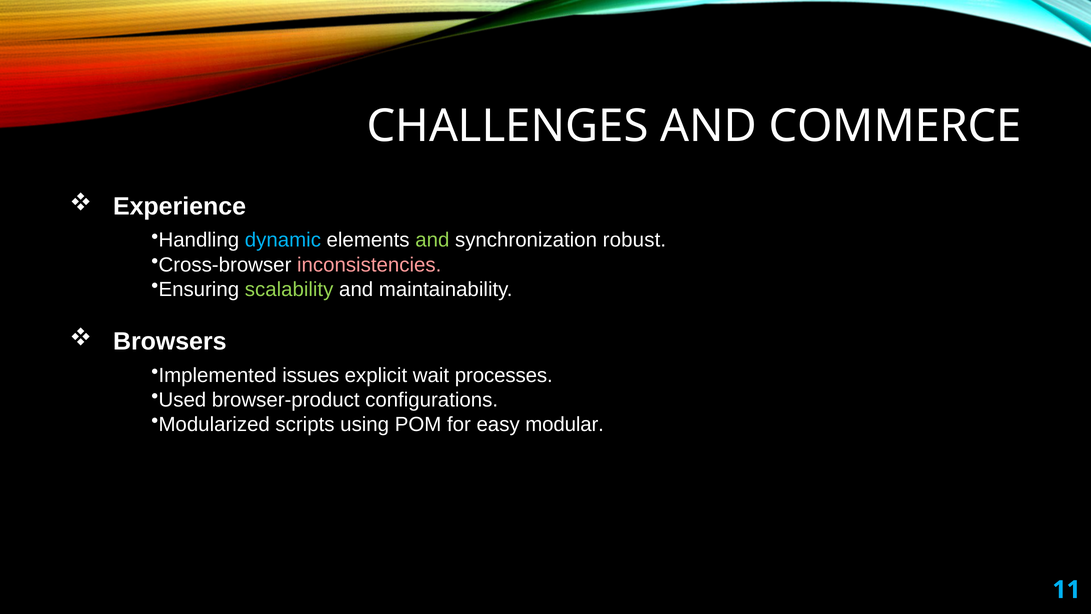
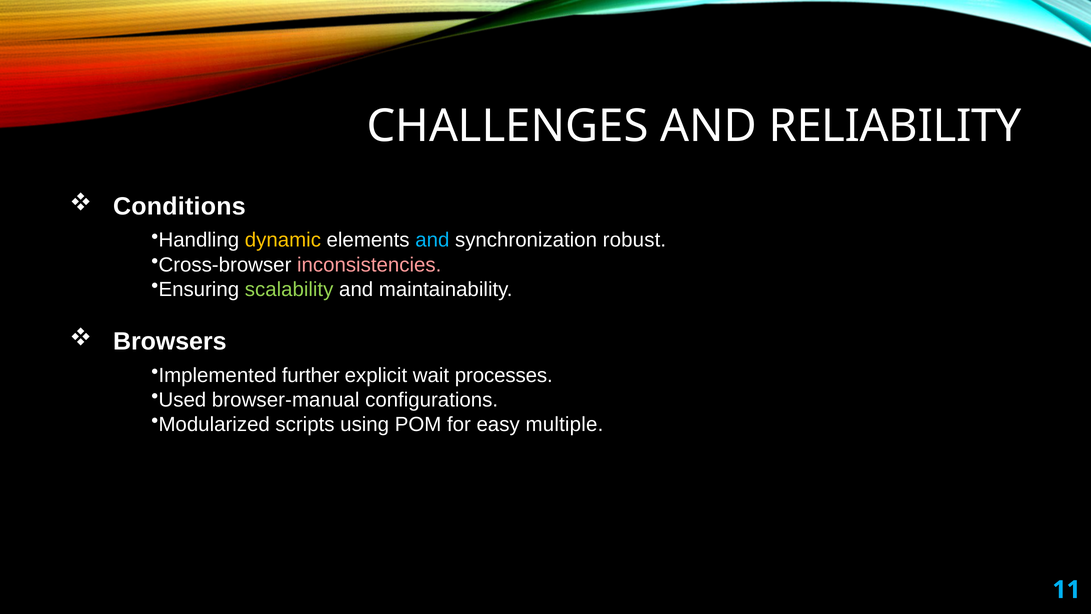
COMMERCE: COMMERCE -> RELIABILITY
Experience: Experience -> Conditions
dynamic colour: light blue -> yellow
and at (432, 240) colour: light green -> light blue
issues: issues -> further
browser-product: browser-product -> browser-manual
modular: modular -> multiple
